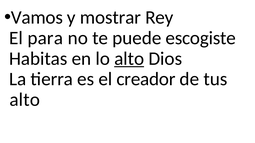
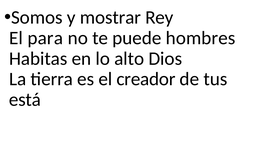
Vamos: Vamos -> Somos
escogiste: escogiste -> hombres
alto at (129, 59) underline: present -> none
alto at (25, 100): alto -> está
